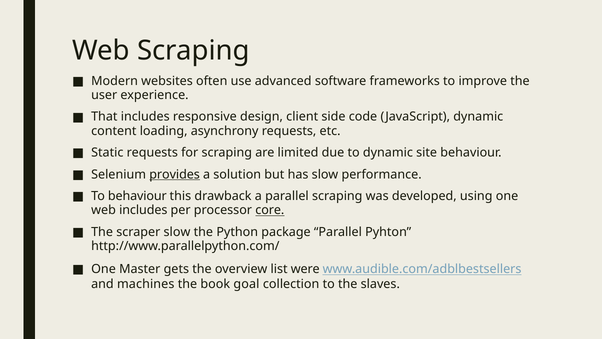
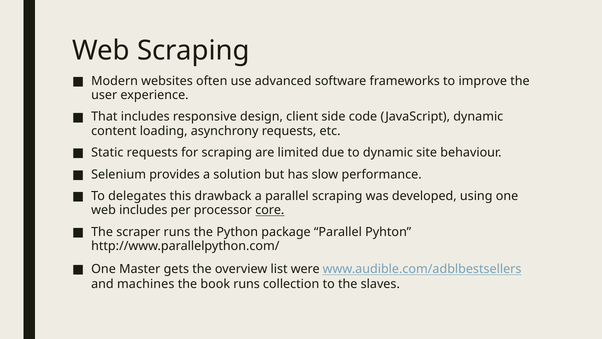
provides underline: present -> none
To behaviour: behaviour -> delegates
scraper slow: slow -> runs
book goal: goal -> runs
